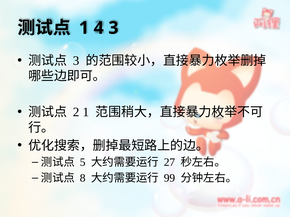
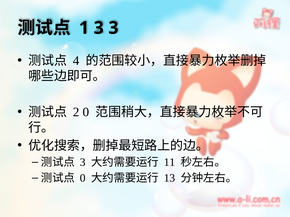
1 4: 4 -> 3
3 at (76, 61): 3 -> 4
2 1: 1 -> 0
5 at (83, 163): 5 -> 3
27: 27 -> 11
8 at (83, 178): 8 -> 0
99: 99 -> 13
